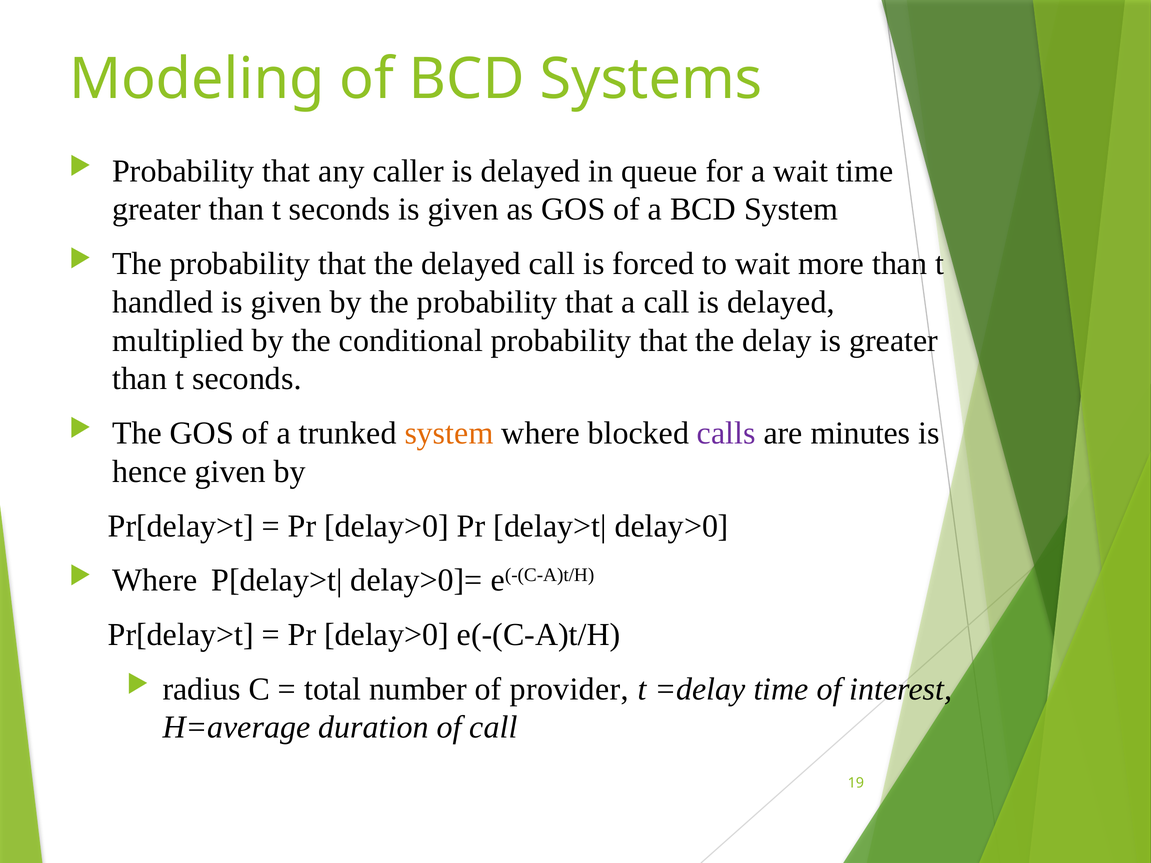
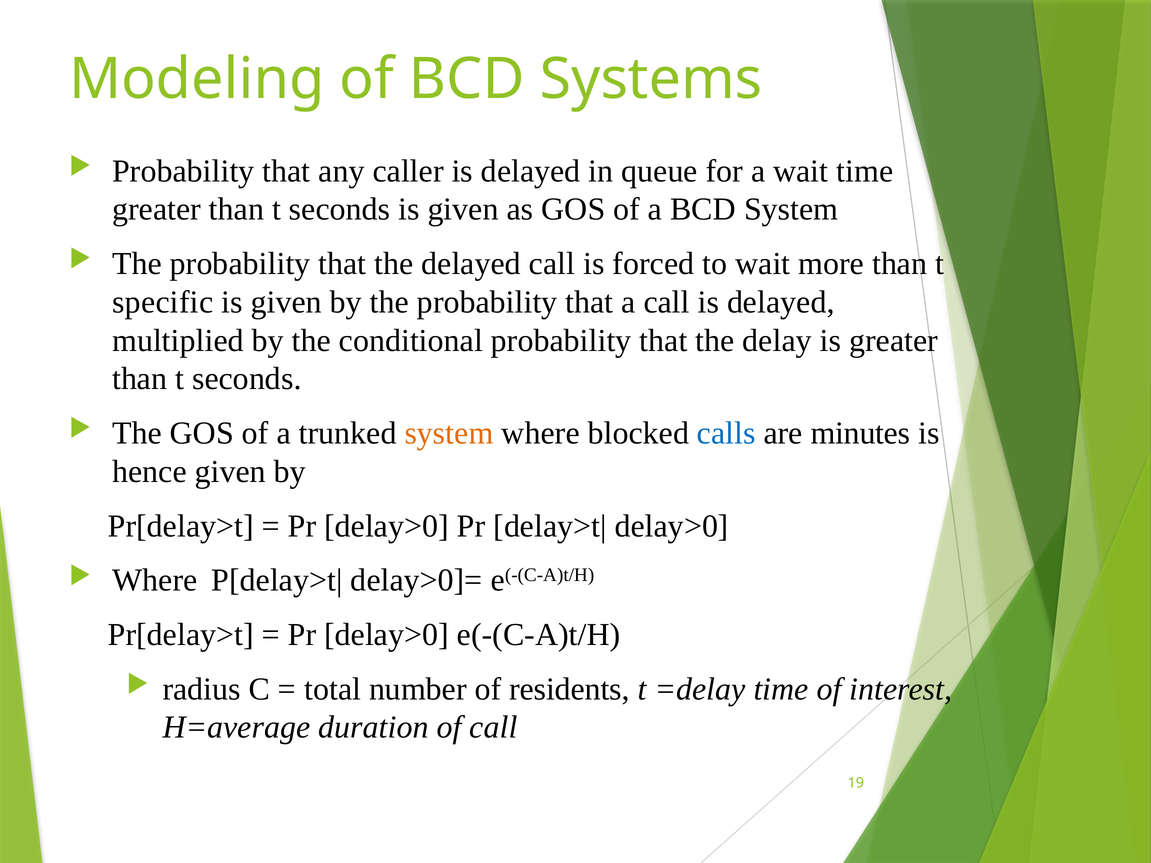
handled: handled -> specific
calls colour: purple -> blue
provider: provider -> residents
